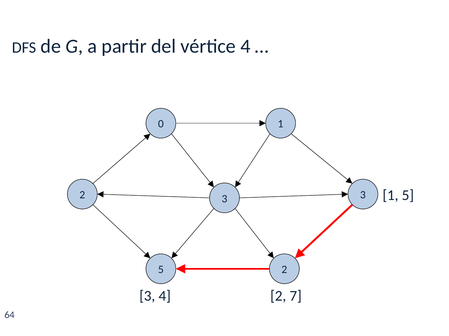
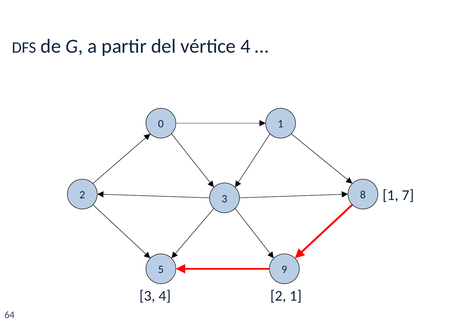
1 5: 5 -> 7
3 3: 3 -> 8
2 at (284, 270): 2 -> 9
2 7: 7 -> 1
